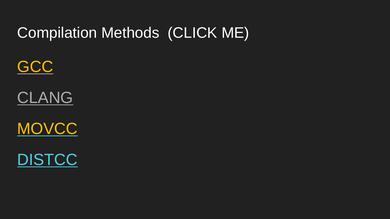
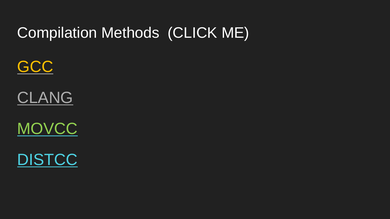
MOVCC colour: yellow -> light green
